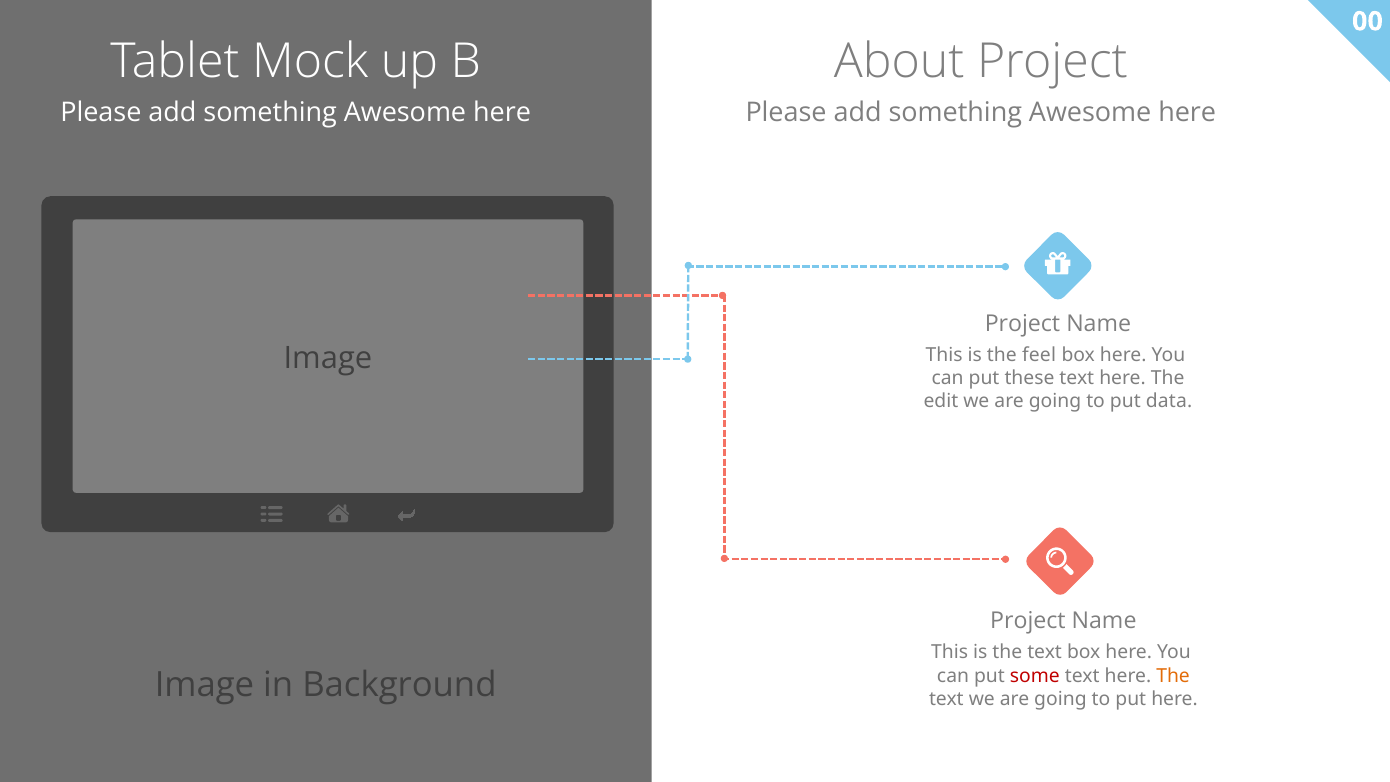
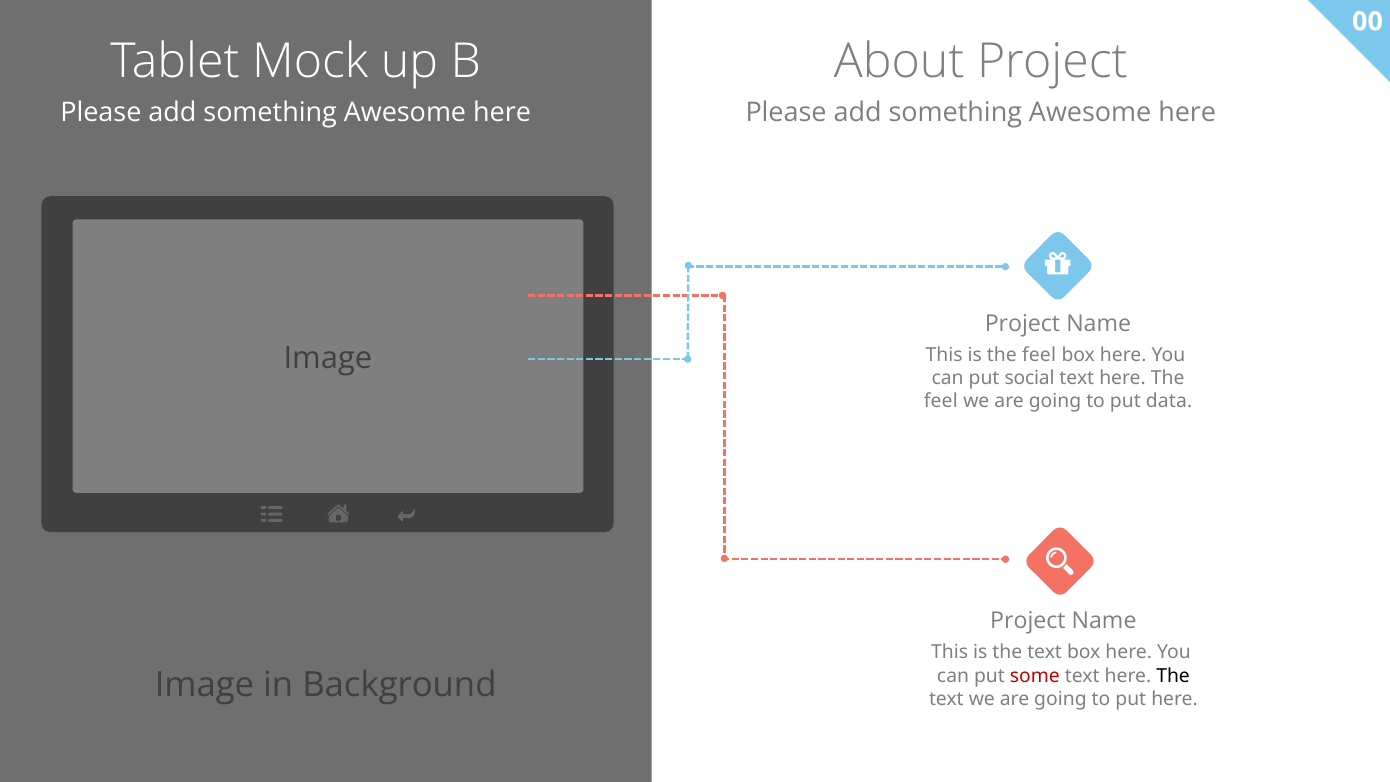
these: these -> social
edit at (941, 401): edit -> feel
The at (1173, 676) colour: orange -> black
